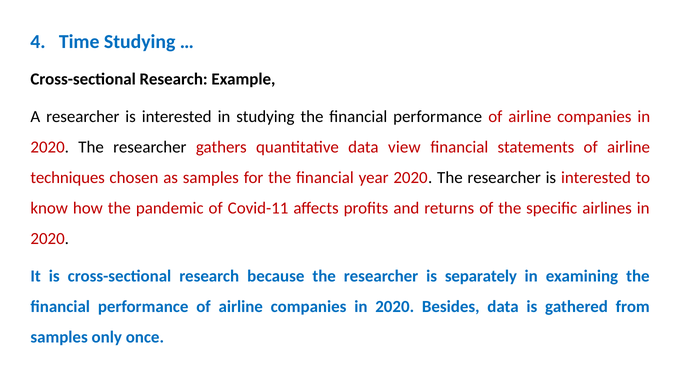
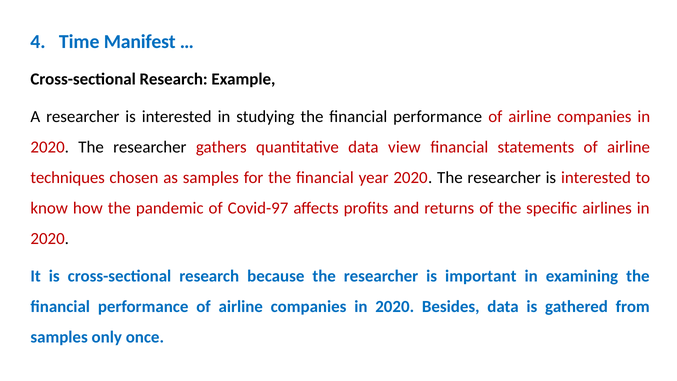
Time Studying: Studying -> Manifest
Covid-11: Covid-11 -> Covid-97
separately: separately -> important
